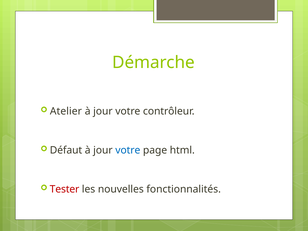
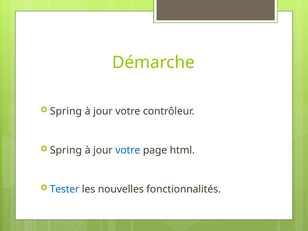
Atelier at (66, 111): Atelier -> Spring
Défaut at (66, 150): Défaut -> Spring
Tester colour: red -> blue
